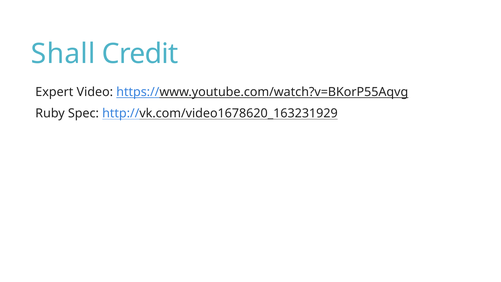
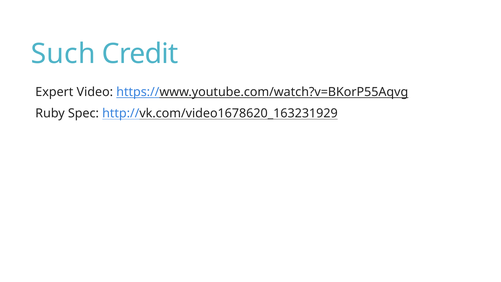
Shall: Shall -> Such
